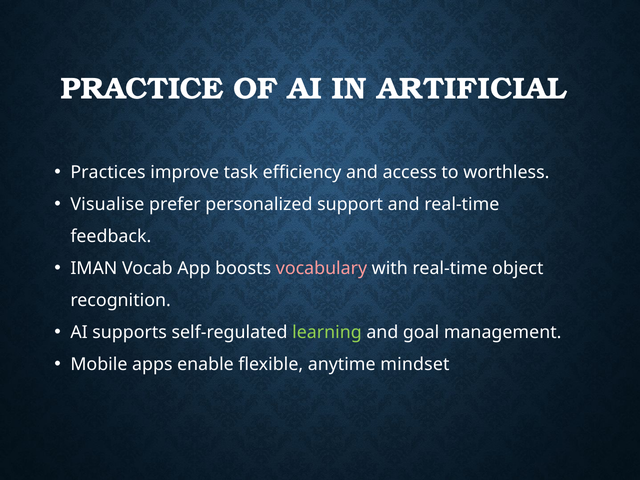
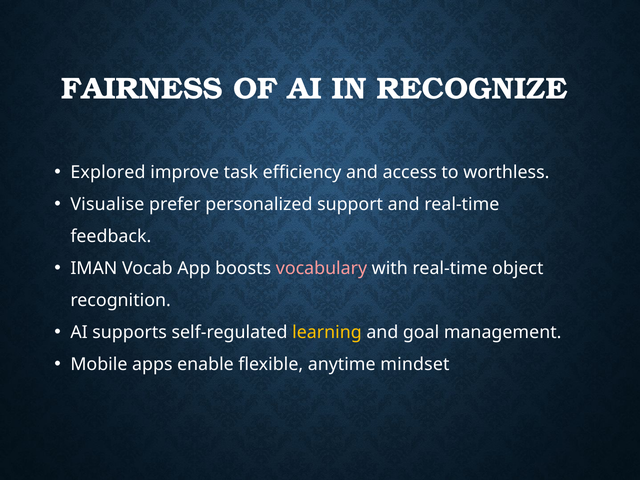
PRACTICE: PRACTICE -> FAIRNESS
ARTIFICIAL: ARTIFICIAL -> RECOGNIZE
Practices: Practices -> Explored
learning colour: light green -> yellow
